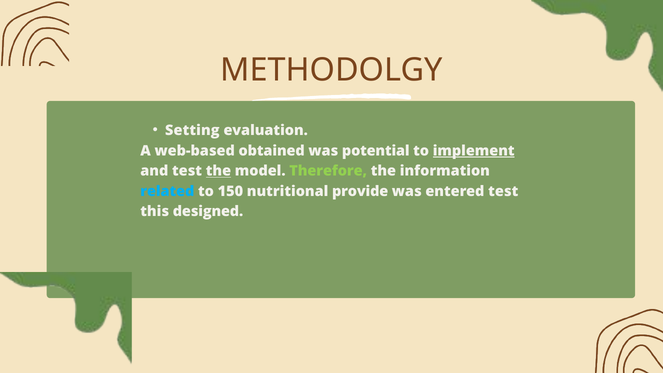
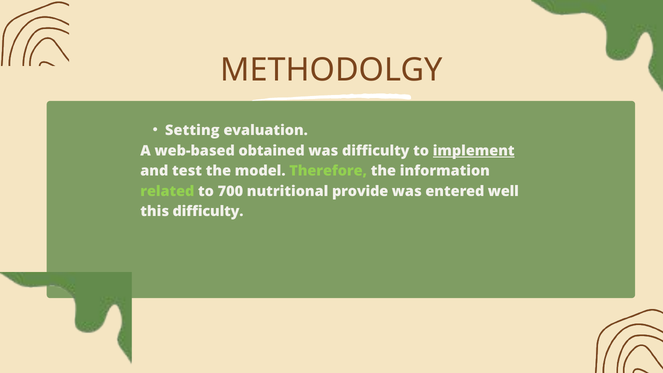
was potential: potential -> difficulty
the at (218, 171) underline: present -> none
related colour: light blue -> light green
150: 150 -> 700
entered test: test -> well
this designed: designed -> difficulty
